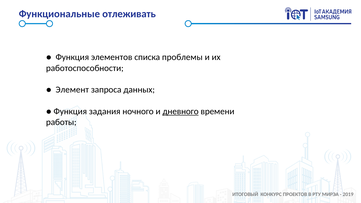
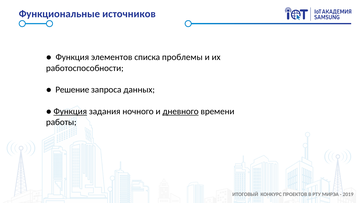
отлеживать: отлеживать -> источников
Элемент: Элемент -> Решение
Функция at (70, 111) underline: none -> present
